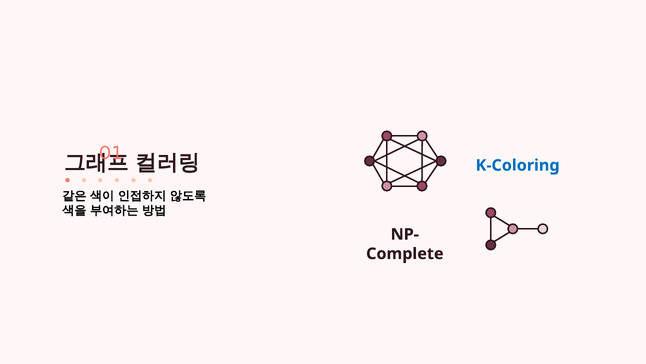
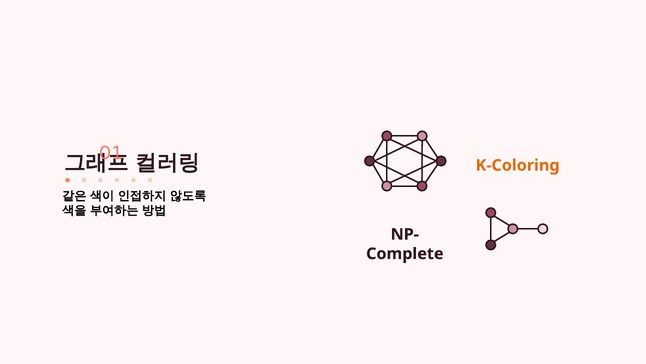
K-Coloring colour: blue -> orange
